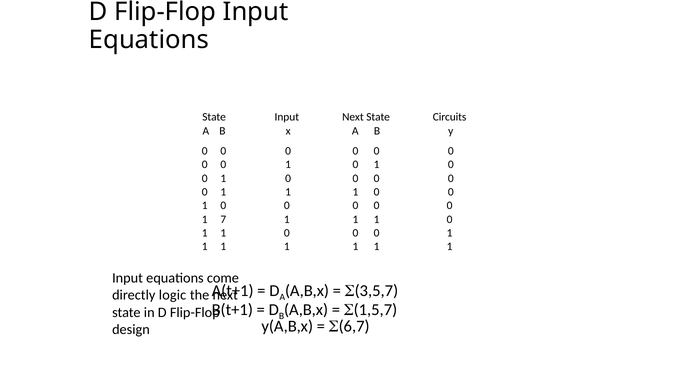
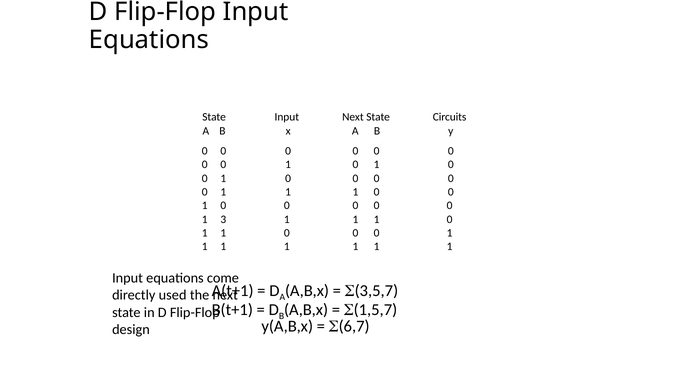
7: 7 -> 3
logic: logic -> used
